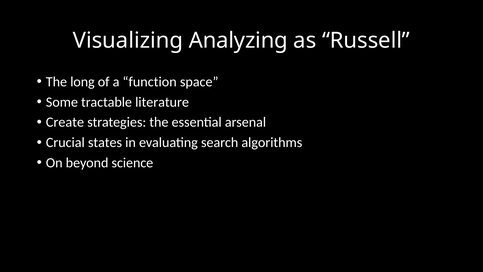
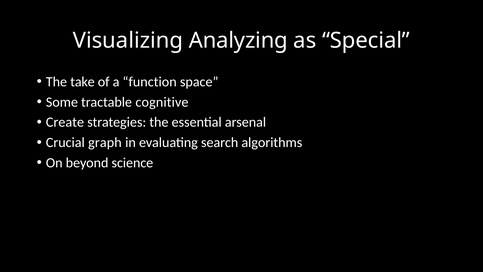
Russell: Russell -> Special
long: long -> take
literature: literature -> cognitive
states: states -> graph
